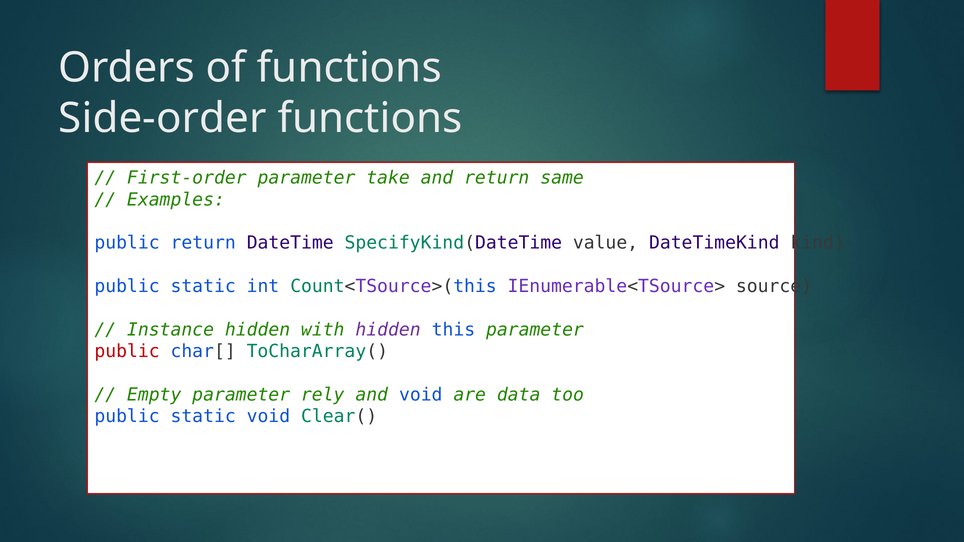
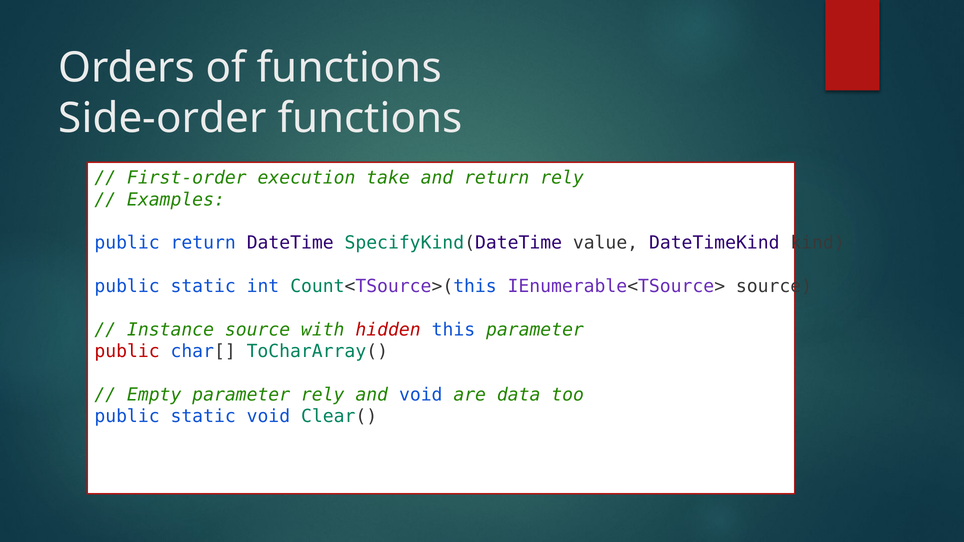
First-order parameter: parameter -> execution
return same: same -> rely
Instance hidden: hidden -> source
hidden at (388, 330) colour: purple -> red
